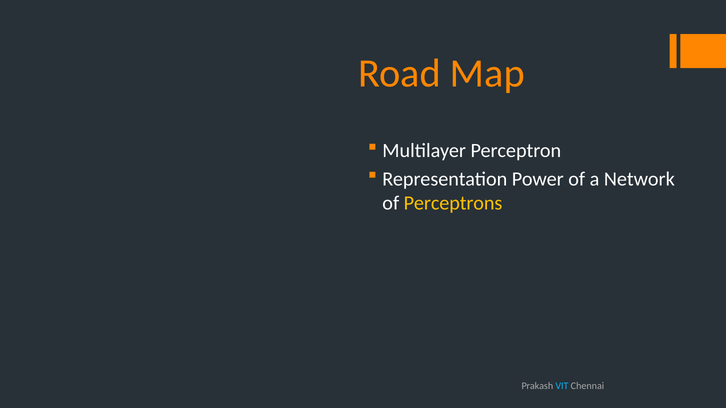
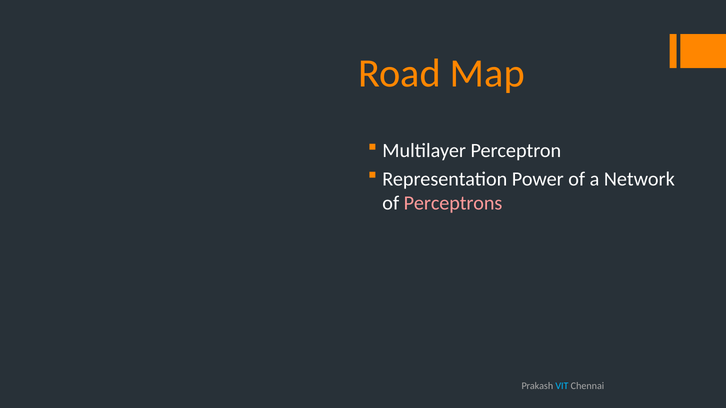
Perceptrons colour: yellow -> pink
